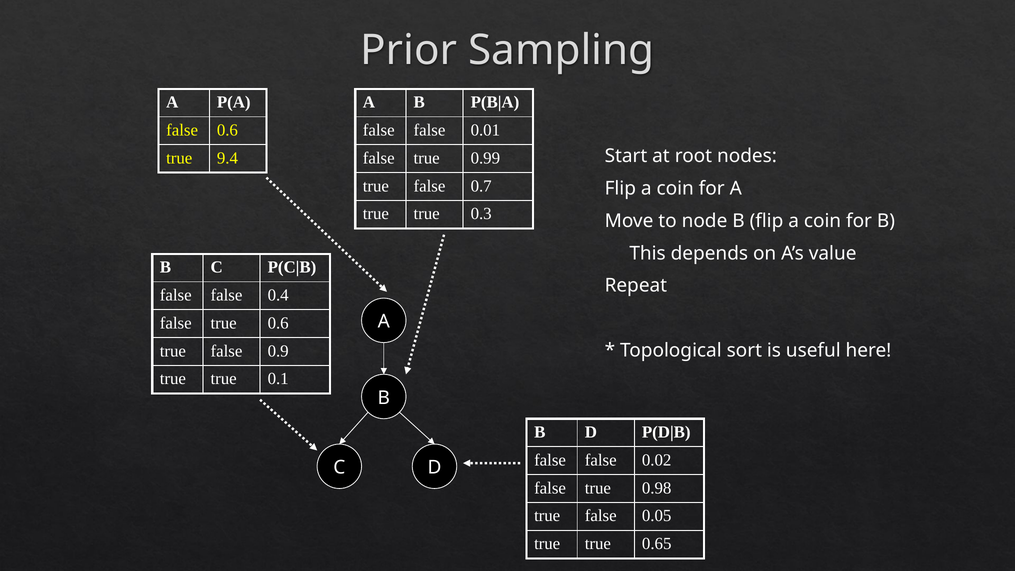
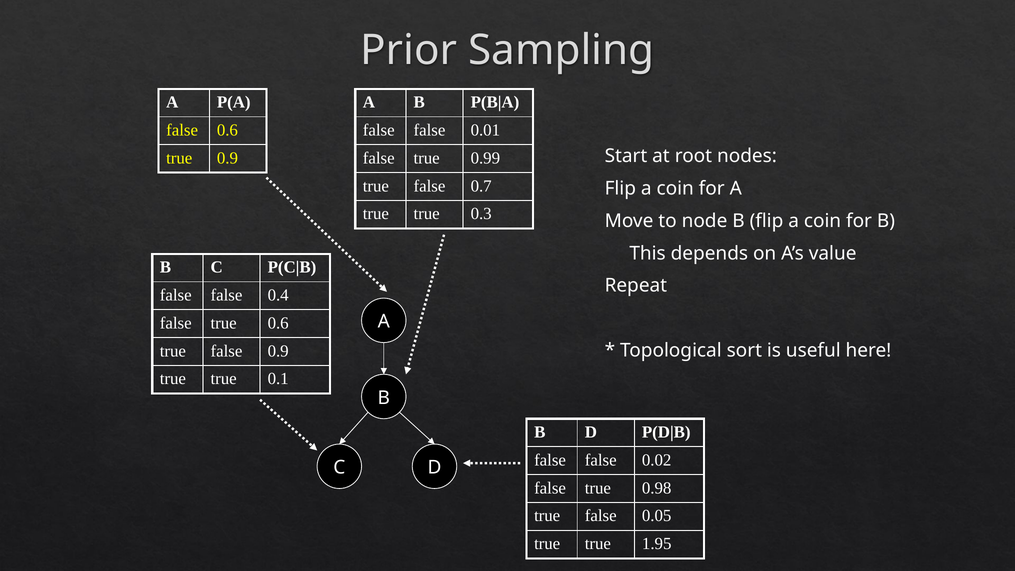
true 9.4: 9.4 -> 0.9
0.65: 0.65 -> 1.95
